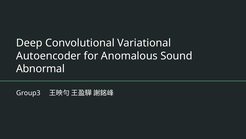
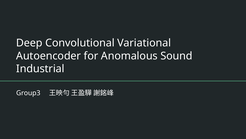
Abnormal: Abnormal -> Industrial
